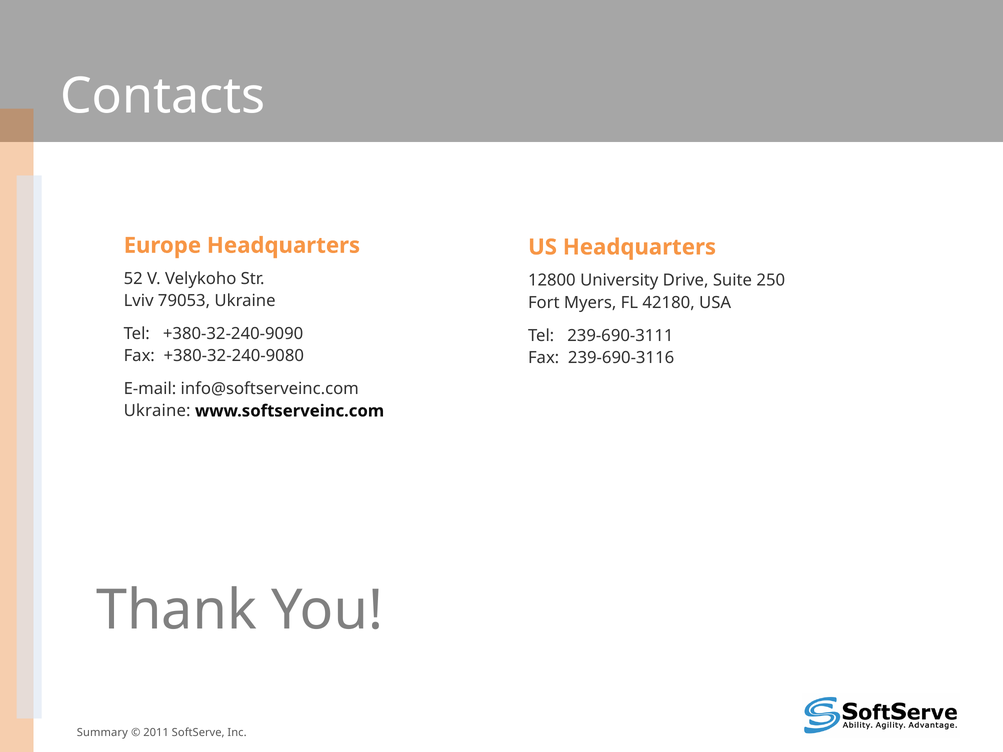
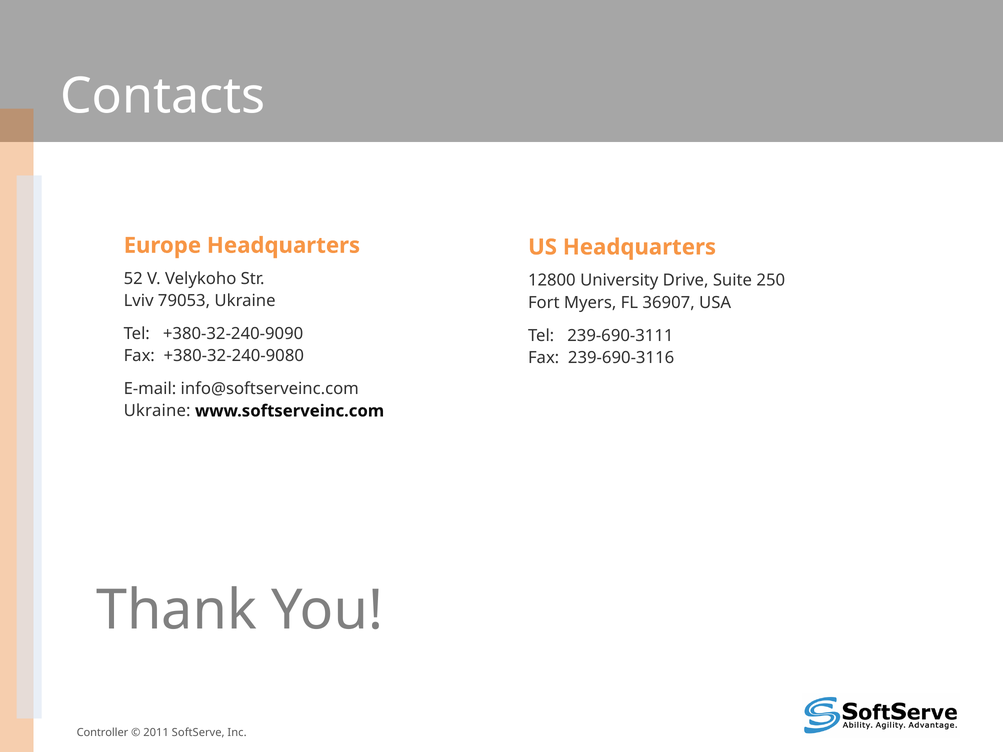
42180: 42180 -> 36907
Summary: Summary -> Controller
